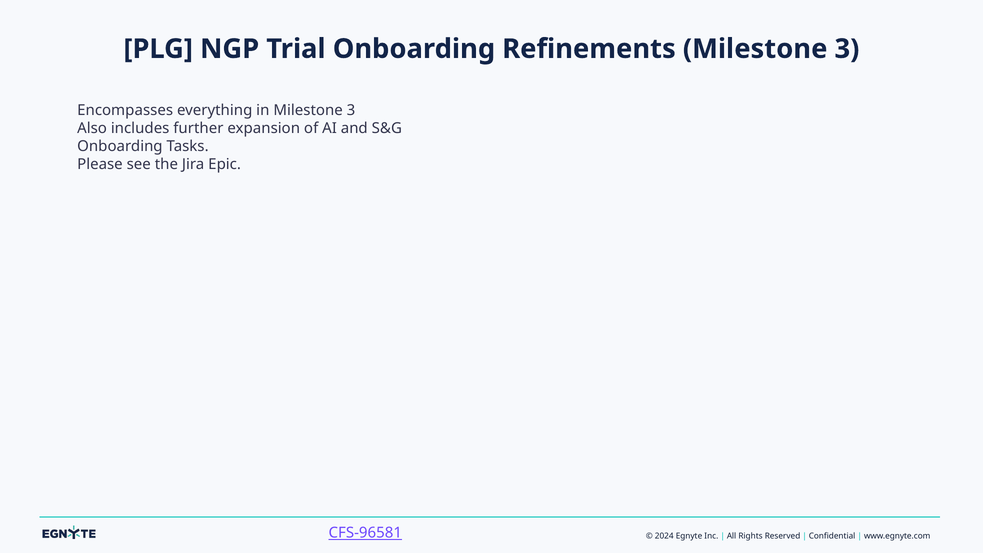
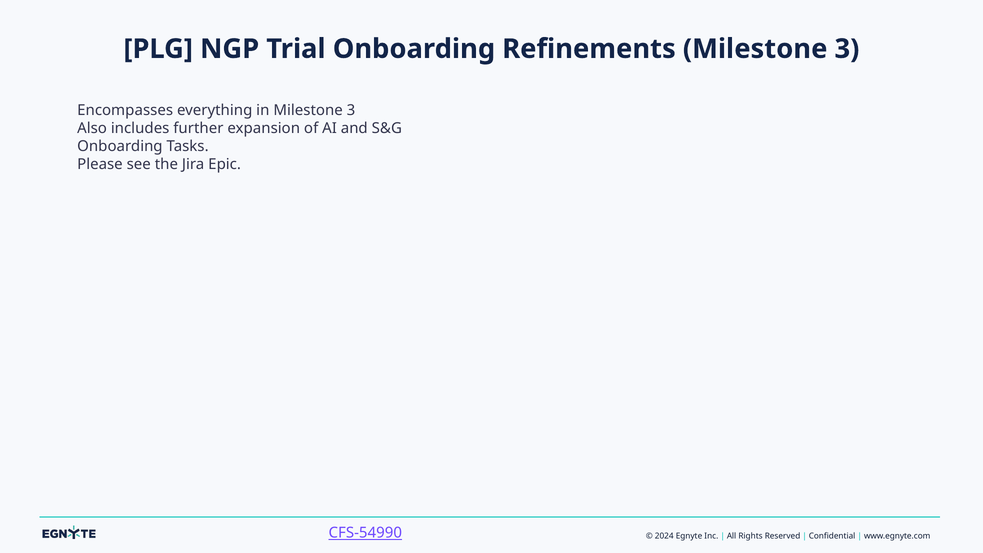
CFS-96581: CFS-96581 -> CFS-54990
